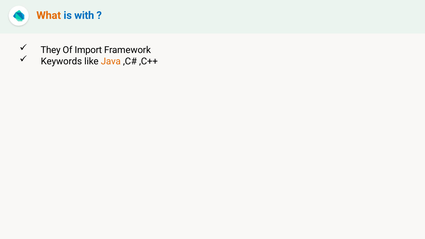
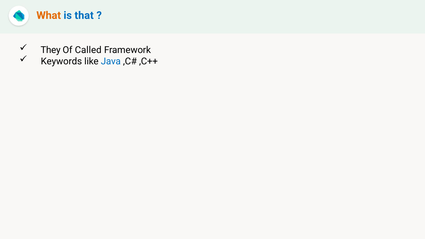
with: with -> that
Import: Import -> Called
Java colour: orange -> blue
